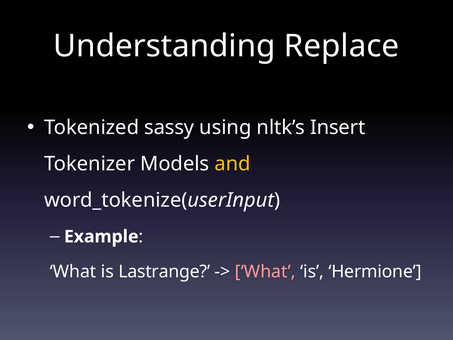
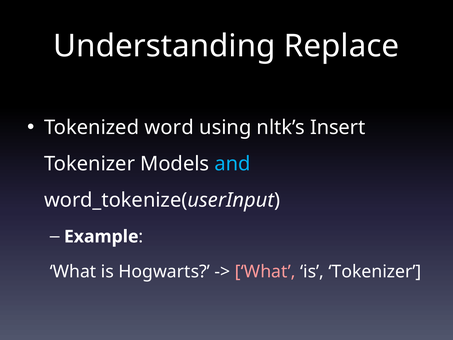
sassy: sassy -> word
and colour: yellow -> light blue
Lastrange: Lastrange -> Hogwarts
is Hermione: Hermione -> Tokenizer
